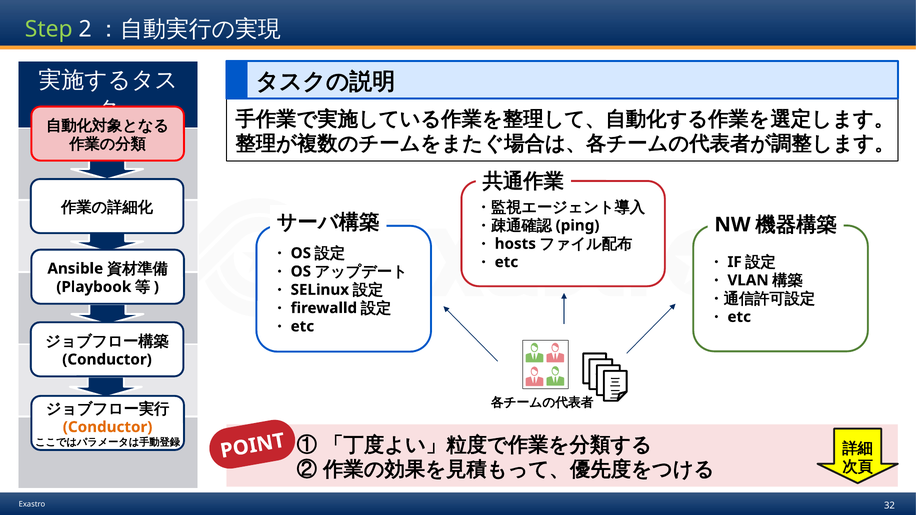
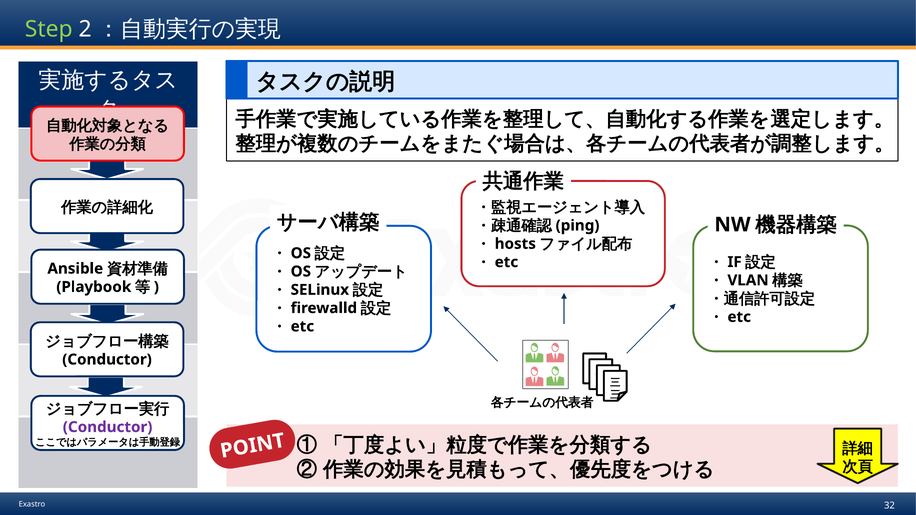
Conductor at (108, 427) colour: orange -> purple
